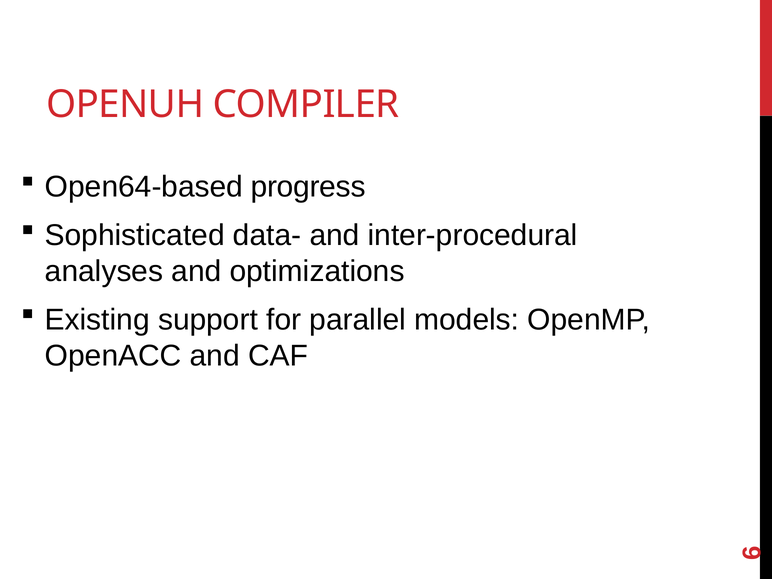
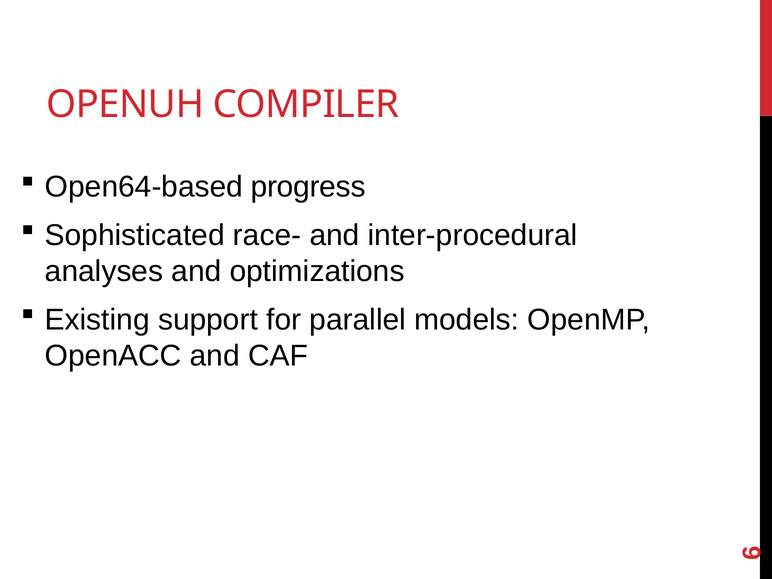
data-: data- -> race-
